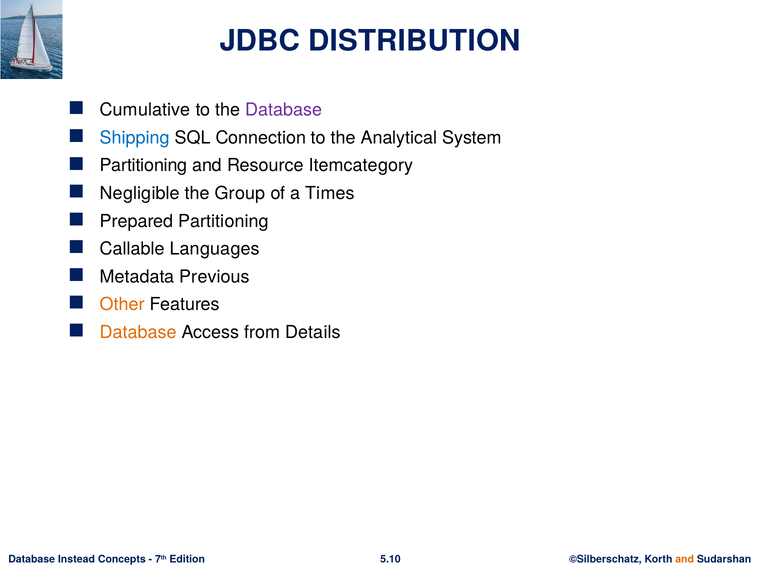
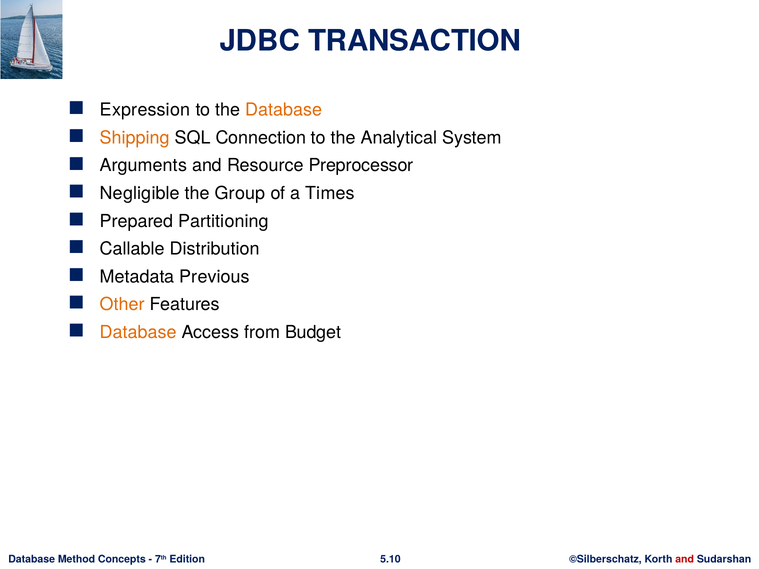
DISTRIBUTION: DISTRIBUTION -> TRANSACTION
Cumulative: Cumulative -> Expression
Database at (284, 110) colour: purple -> orange
Shipping colour: blue -> orange
Partitioning at (144, 166): Partitioning -> Arguments
Itemcategory: Itemcategory -> Preprocessor
Languages: Languages -> Distribution
Details: Details -> Budget
Instead: Instead -> Method
and at (685, 560) colour: orange -> red
